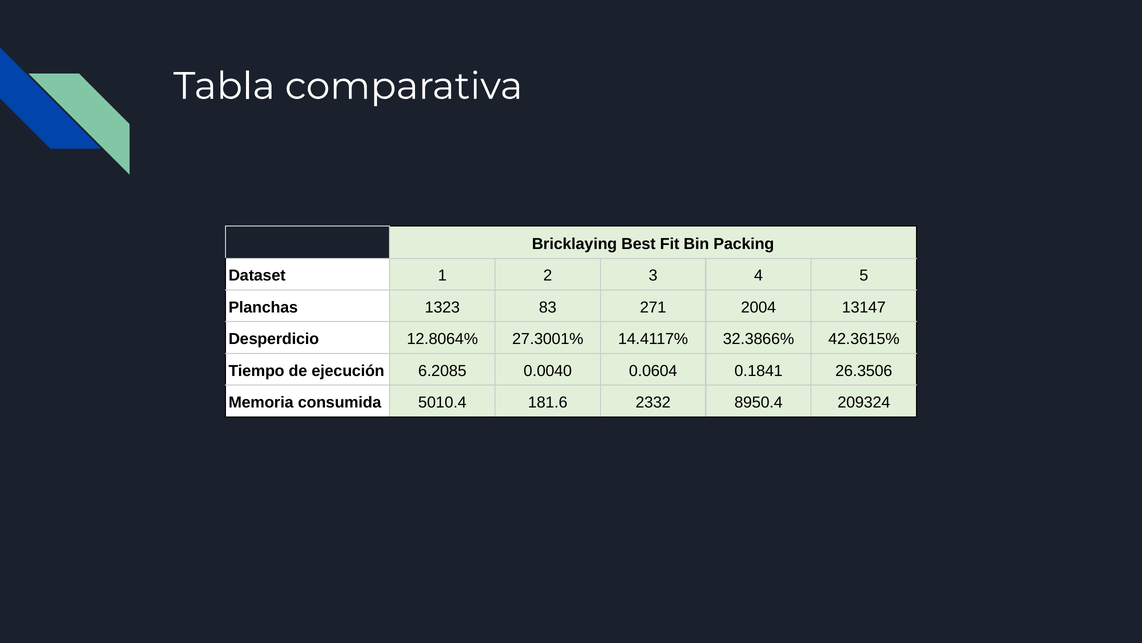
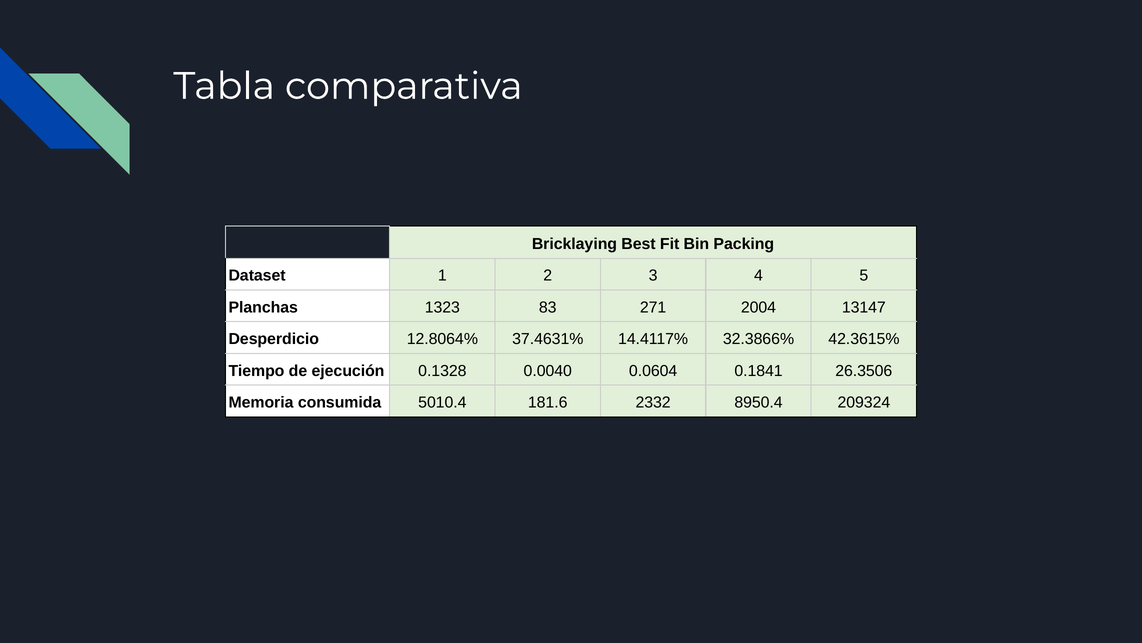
27.3001%: 27.3001% -> 37.4631%
6.2085: 6.2085 -> 0.1328
